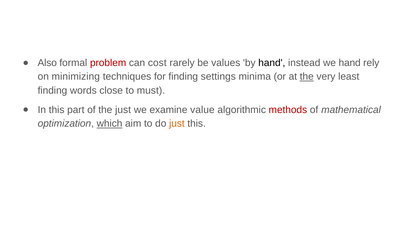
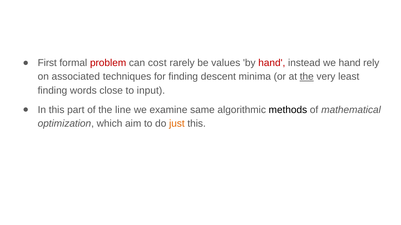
Also: Also -> First
hand at (272, 63) colour: black -> red
minimizing: minimizing -> associated
settings: settings -> descent
must: must -> input
the just: just -> line
value: value -> same
methods colour: red -> black
which underline: present -> none
